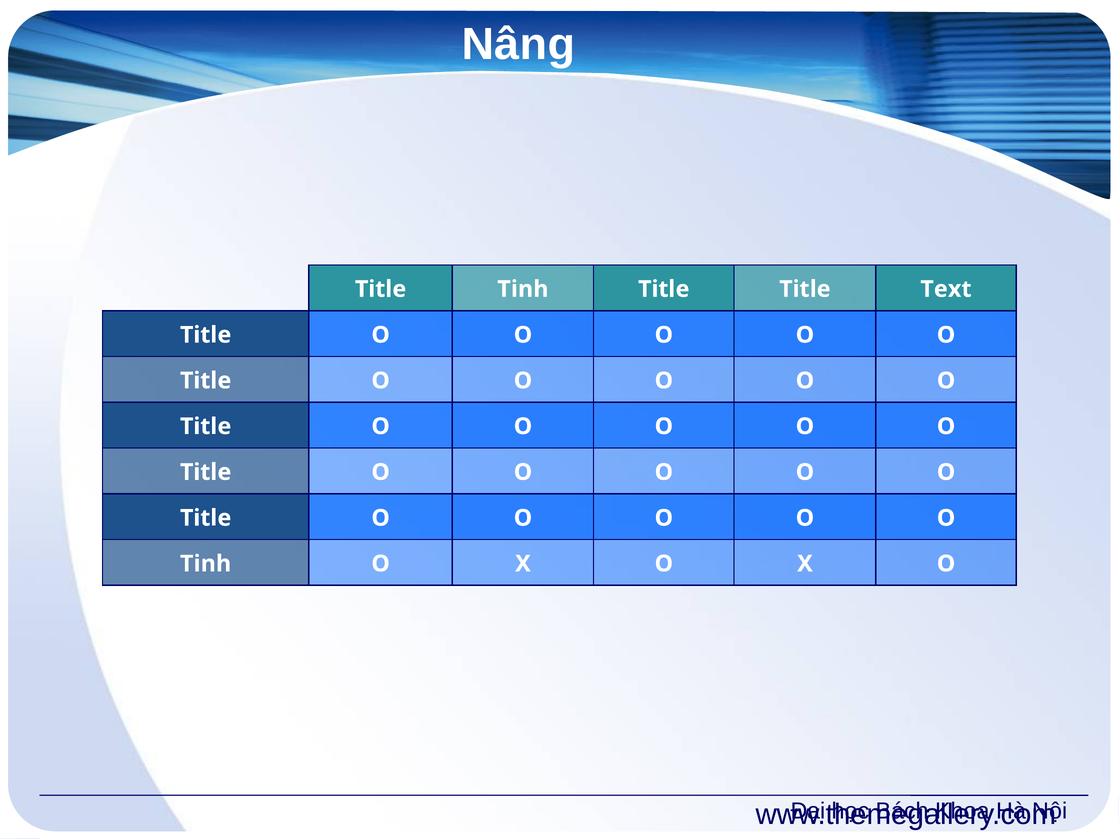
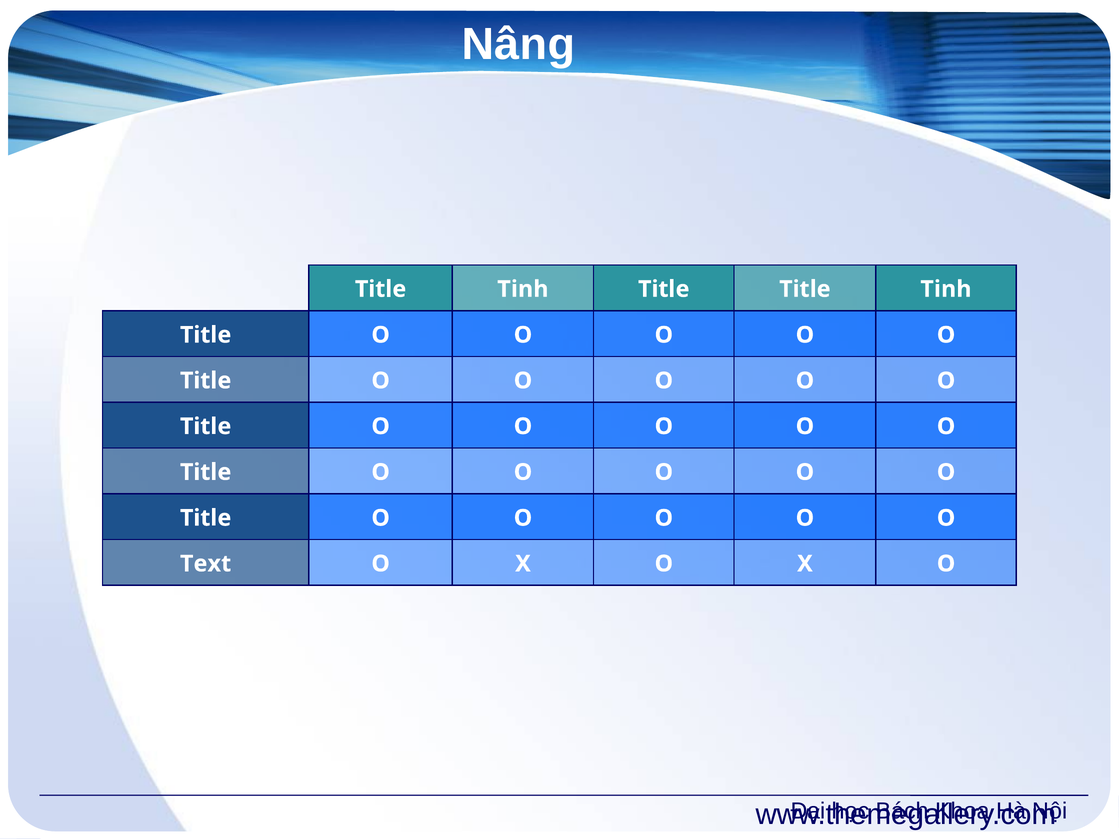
Title Title Text: Text -> Tinh
Tinh at (206, 564): Tinh -> Text
